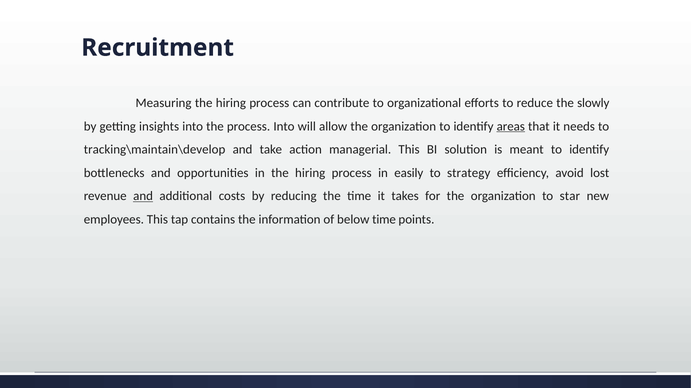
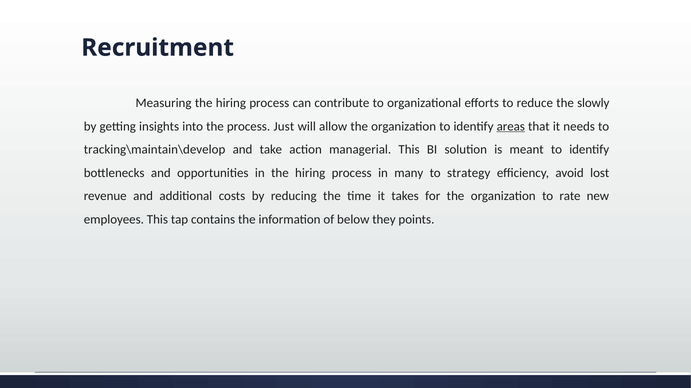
process Into: Into -> Just
easily: easily -> many
and at (143, 196) underline: present -> none
star: star -> rate
below time: time -> they
